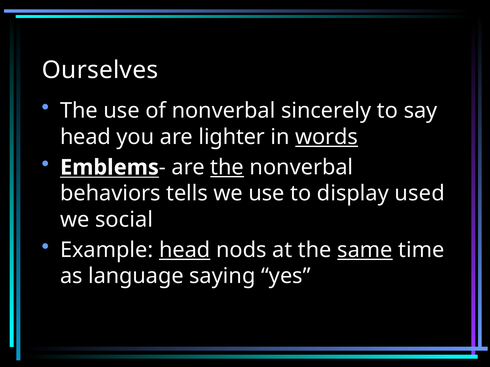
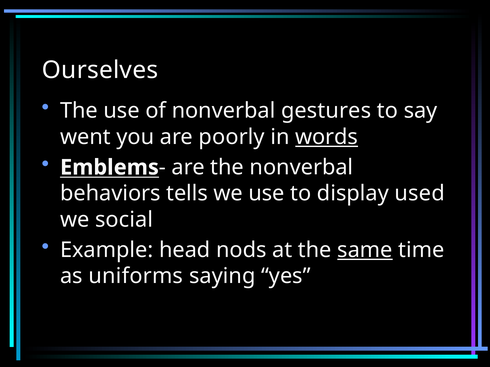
sincerely: sincerely -> gestures
head at (85, 137): head -> went
lighter: lighter -> poorly
the at (227, 168) underline: present -> none
head at (185, 250) underline: present -> none
language: language -> uniforms
